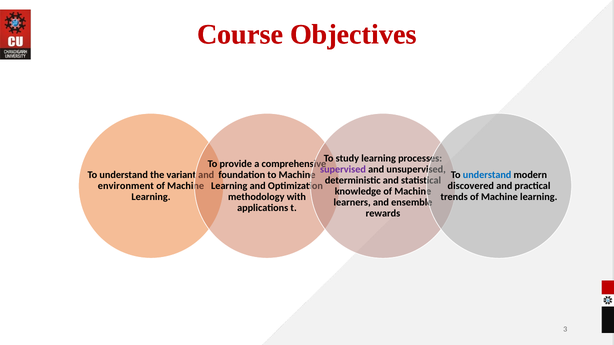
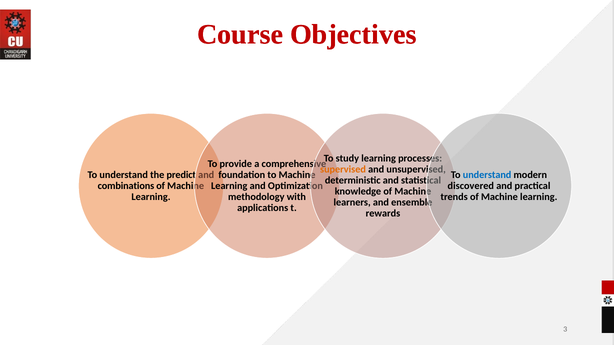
supervised colour: purple -> orange
variant: variant -> predict
environment: environment -> combinations
